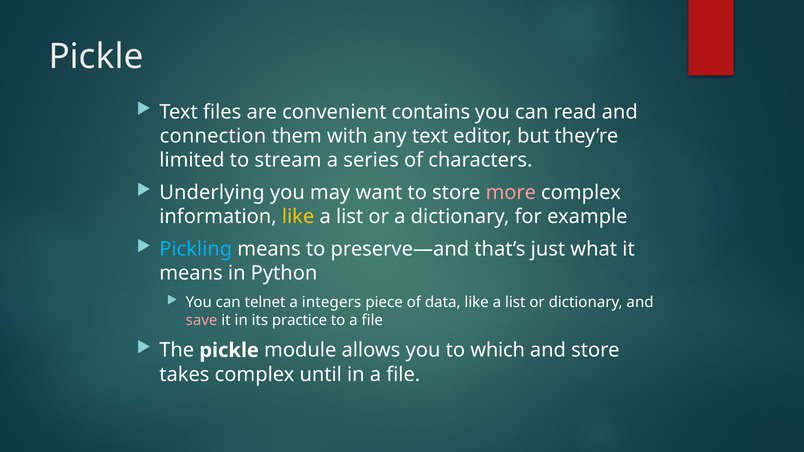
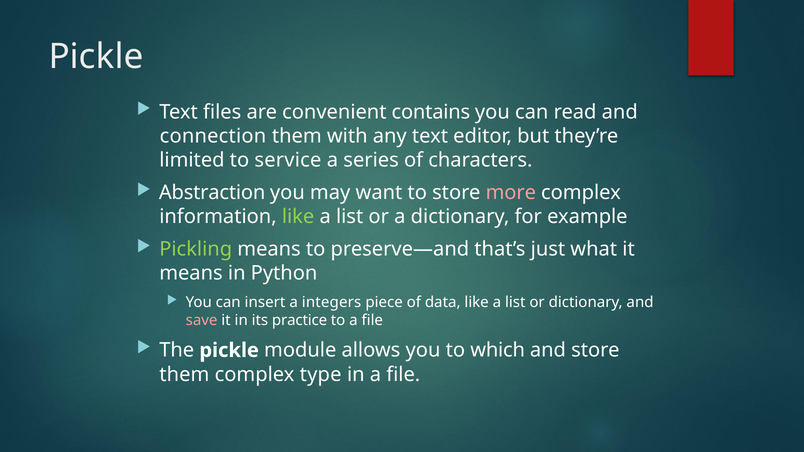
stream: stream -> service
Underlying: Underlying -> Abstraction
like at (298, 217) colour: yellow -> light green
Pickling colour: light blue -> light green
telnet: telnet -> insert
takes at (184, 375): takes -> them
until: until -> type
